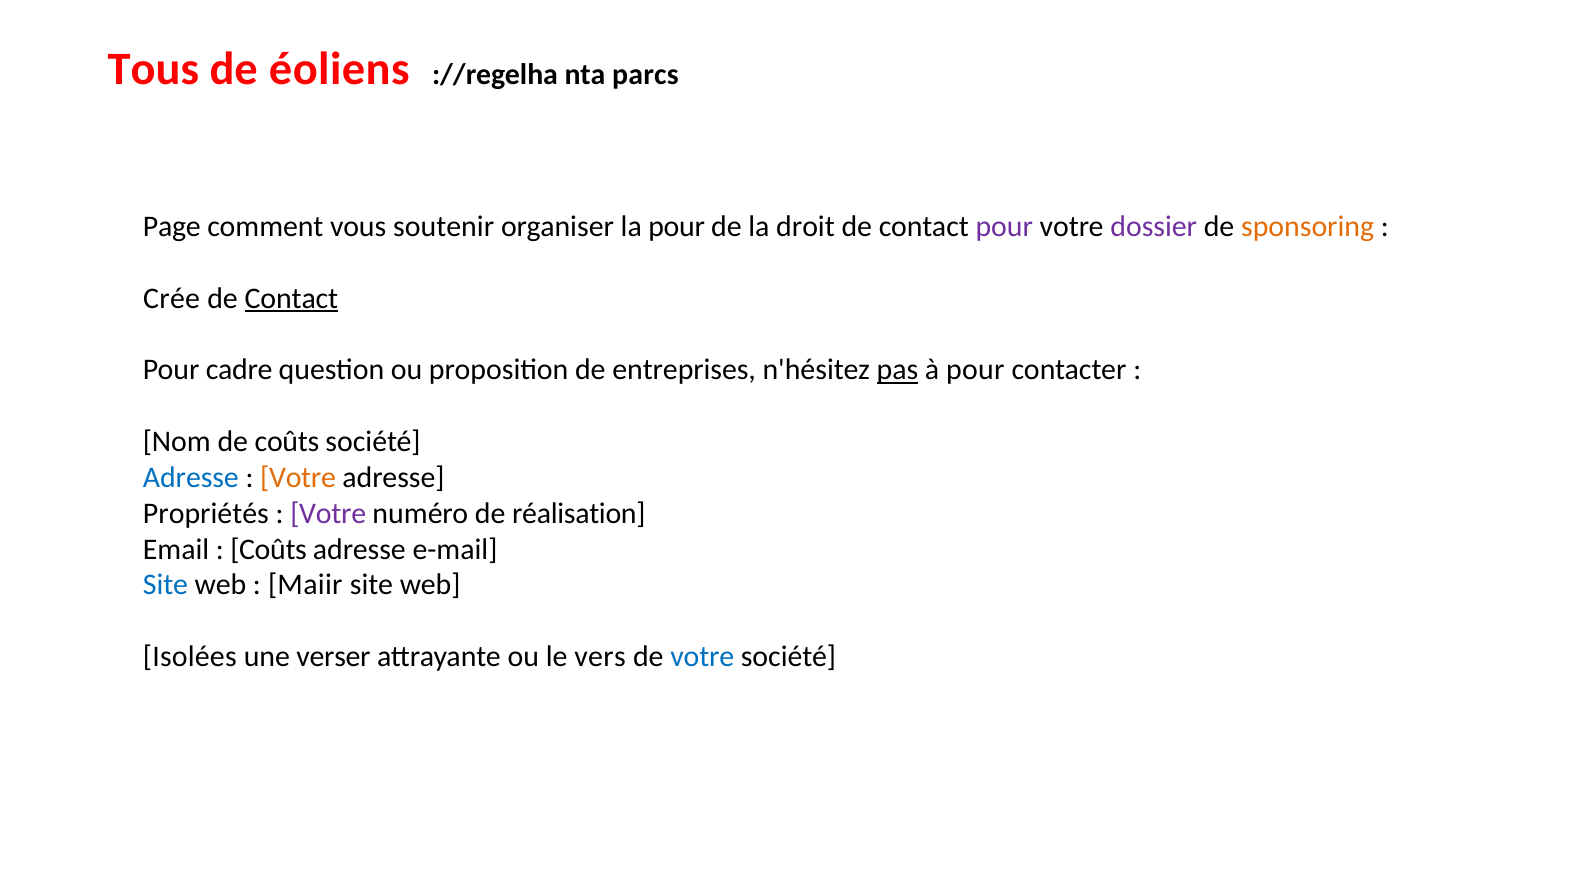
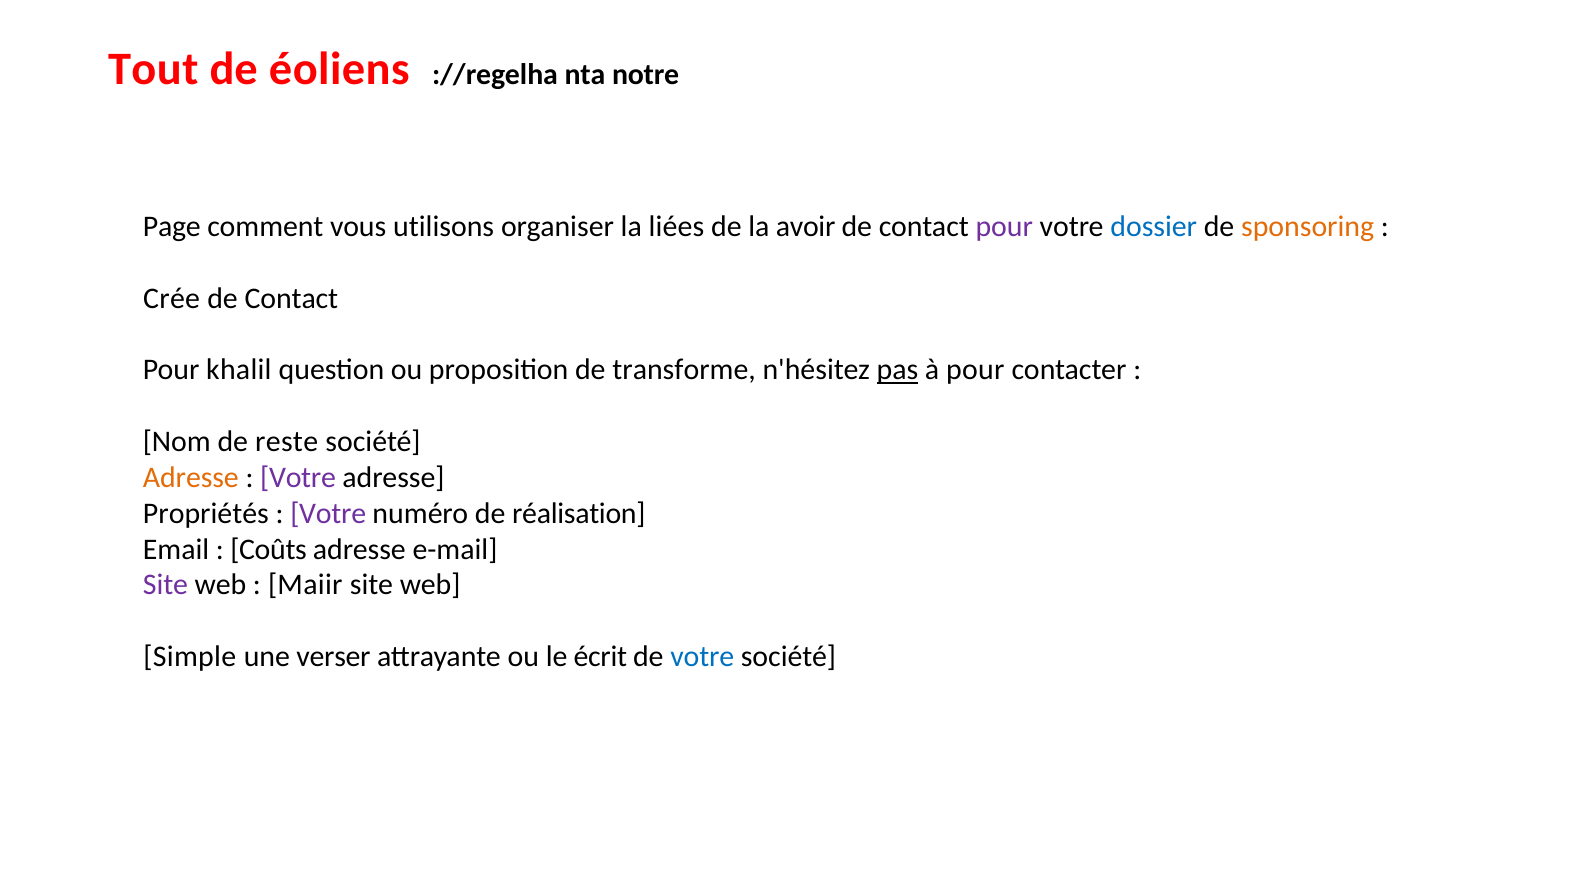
Tous: Tous -> Tout
parcs: parcs -> notre
soutenir: soutenir -> utilisons
la pour: pour -> liées
droit: droit -> avoir
dossier colour: purple -> blue
Contact at (291, 298) underline: present -> none
cadre: cadre -> khalil
entreprises: entreprises -> transforme
de coûts: coûts -> reste
Adresse at (191, 477) colour: blue -> orange
Votre at (298, 477) colour: orange -> purple
Site at (165, 585) colour: blue -> purple
Isolées: Isolées -> Simple
vers: vers -> écrit
